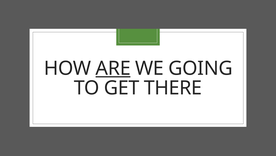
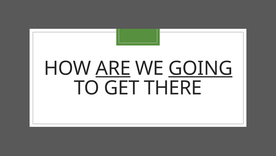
GOING underline: none -> present
